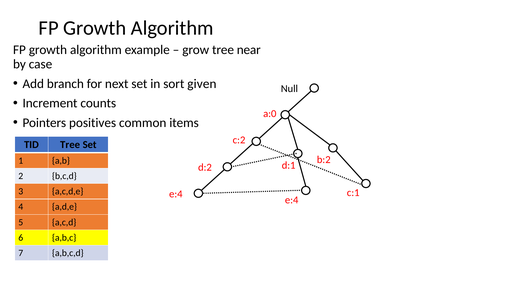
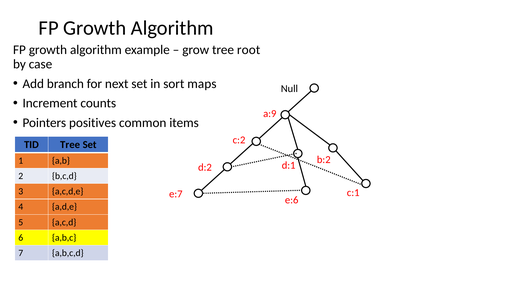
near: near -> root
given: given -> maps
a:0: a:0 -> a:9
e:4 at (176, 194): e:4 -> e:7
e:4 at (292, 200): e:4 -> e:6
